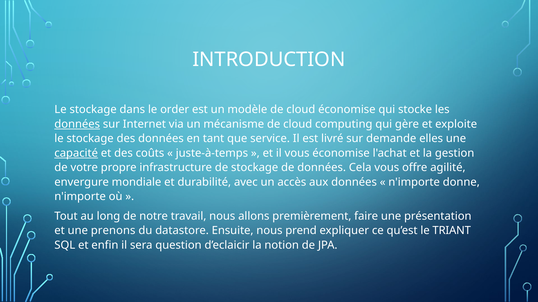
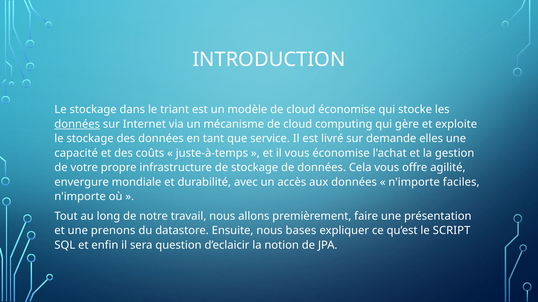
order: order -> triant
capacité underline: present -> none
donne: donne -> faciles
prend: prend -> bases
TRIANT: TRIANT -> SCRIPT
